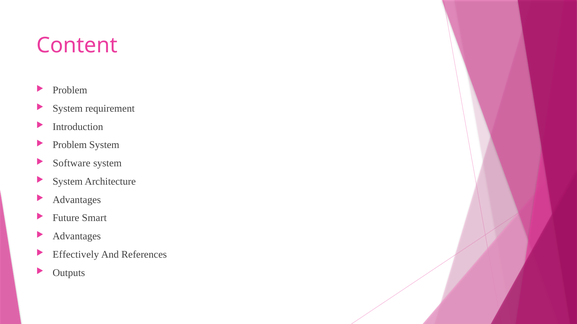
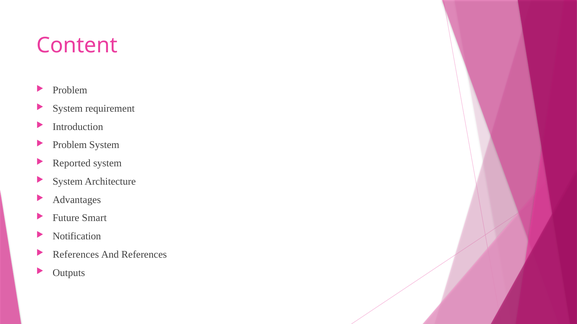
Software: Software -> Reported
Advantages at (77, 237): Advantages -> Notification
Effectively at (76, 255): Effectively -> References
